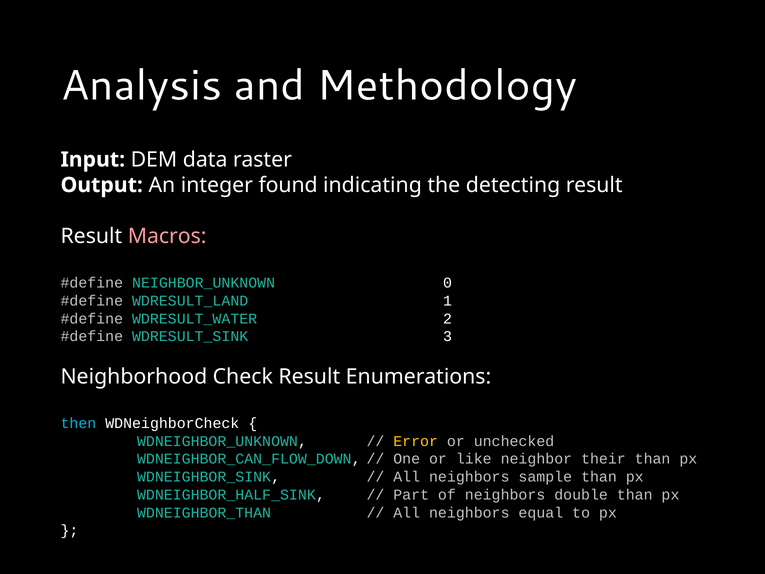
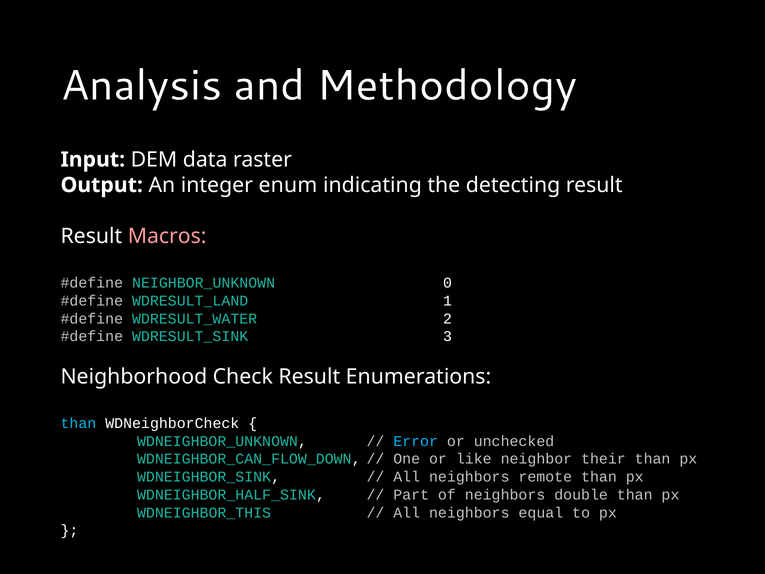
found: found -> enum
then at (78, 423): then -> than
Error colour: yellow -> light blue
sample: sample -> remote
WDNEIGHBOR_THAN: WDNEIGHBOR_THAN -> WDNEIGHBOR_THIS
